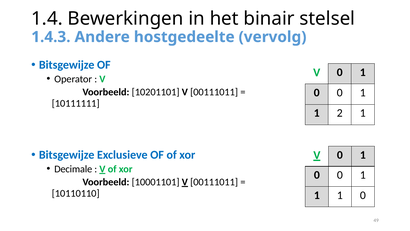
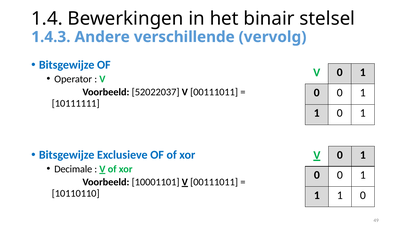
hostgedeelte: hostgedeelte -> verschillende
10201101: 10201101 -> 52022037
2 at (340, 113): 2 -> 0
